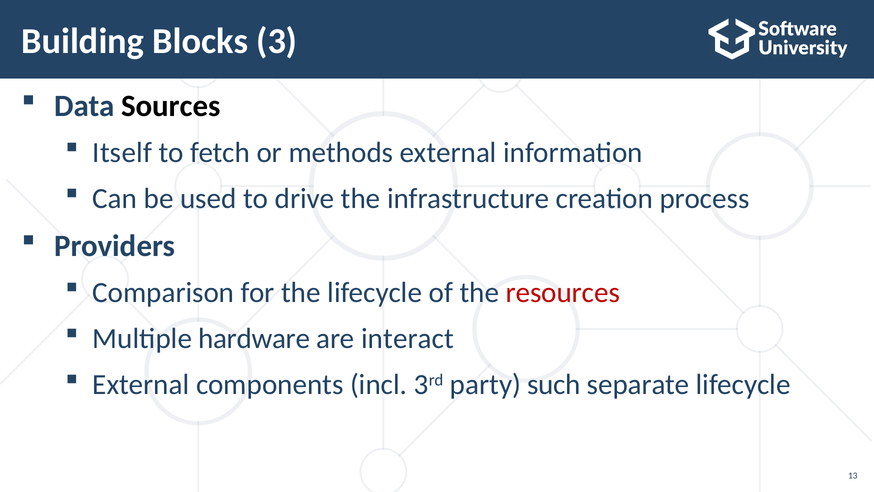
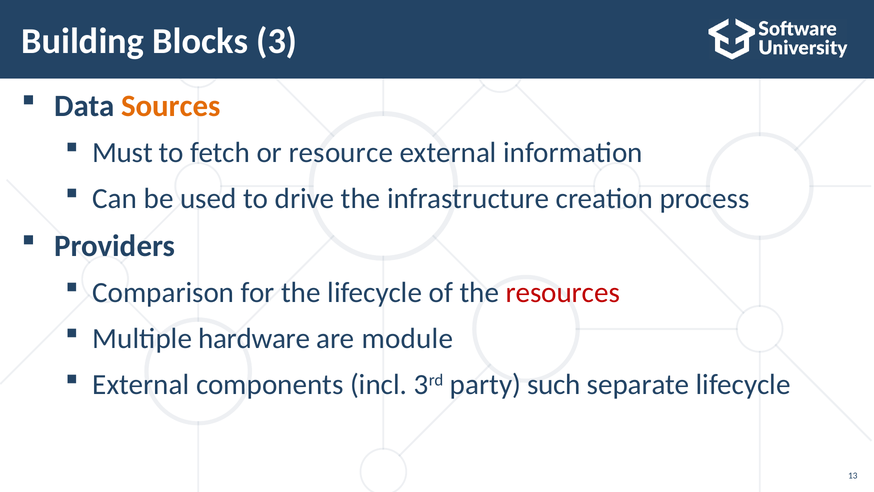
Sources colour: black -> orange
Itself: Itself -> Must
methods: methods -> resource
interact: interact -> module
